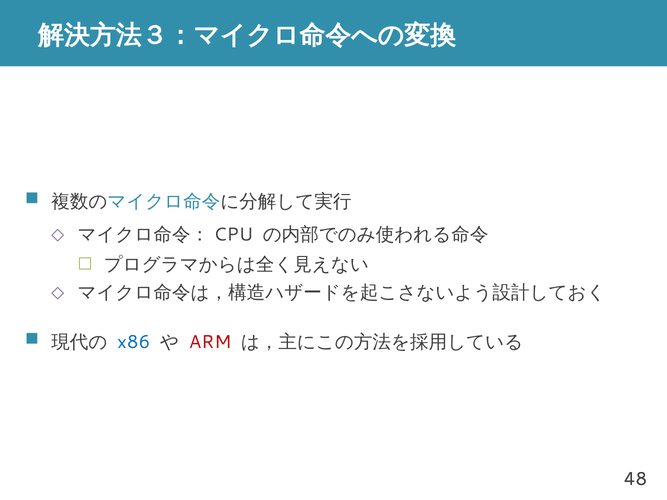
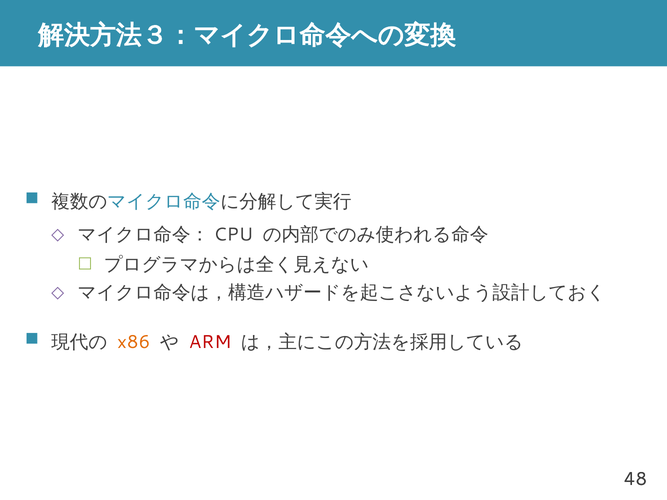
x86 colour: blue -> orange
